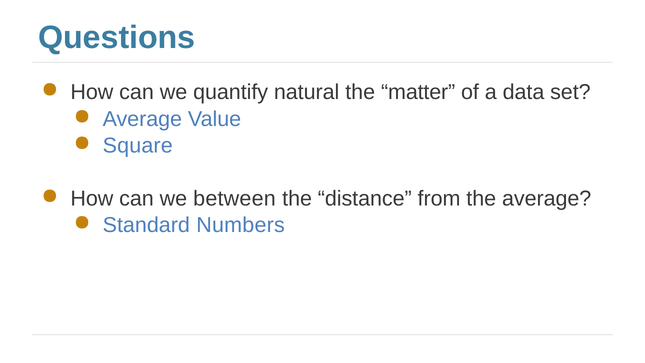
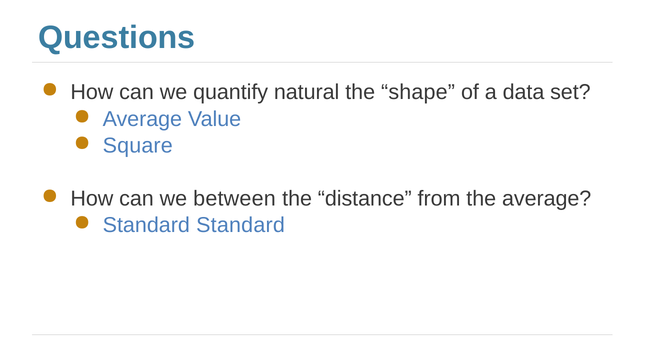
matter: matter -> shape
Standard Numbers: Numbers -> Standard
